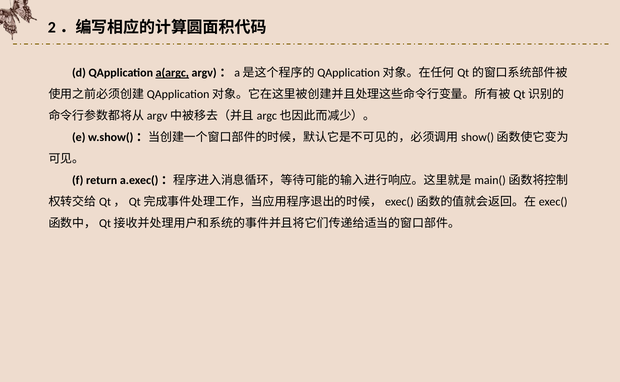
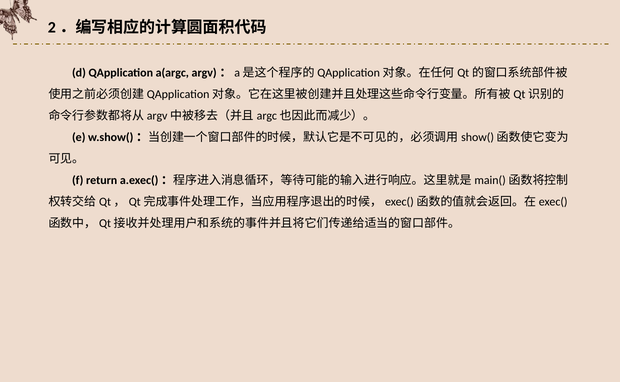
a(argc underline: present -> none
